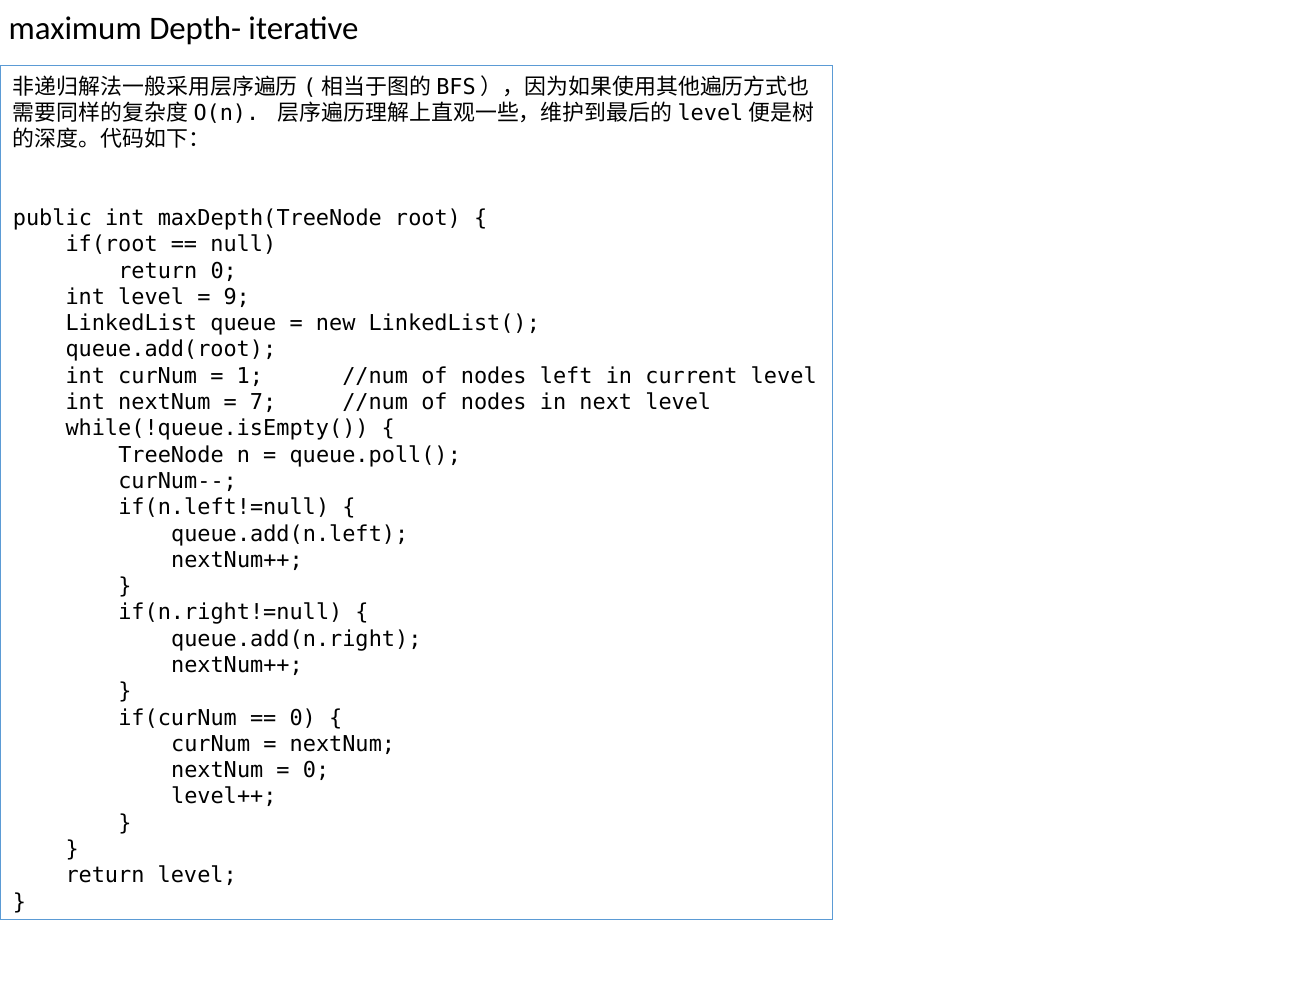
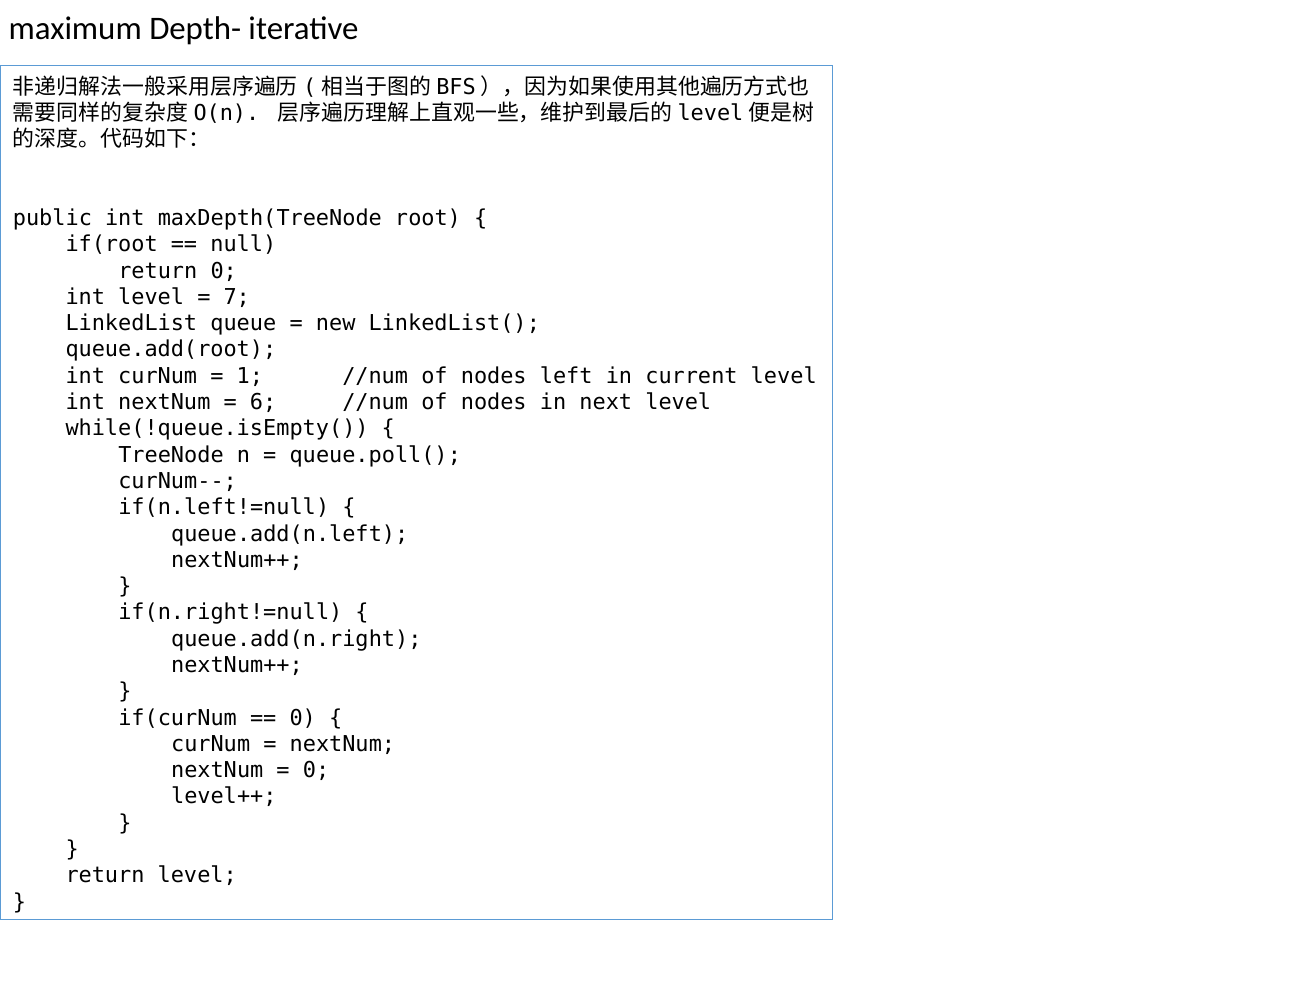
9: 9 -> 7
7: 7 -> 6
